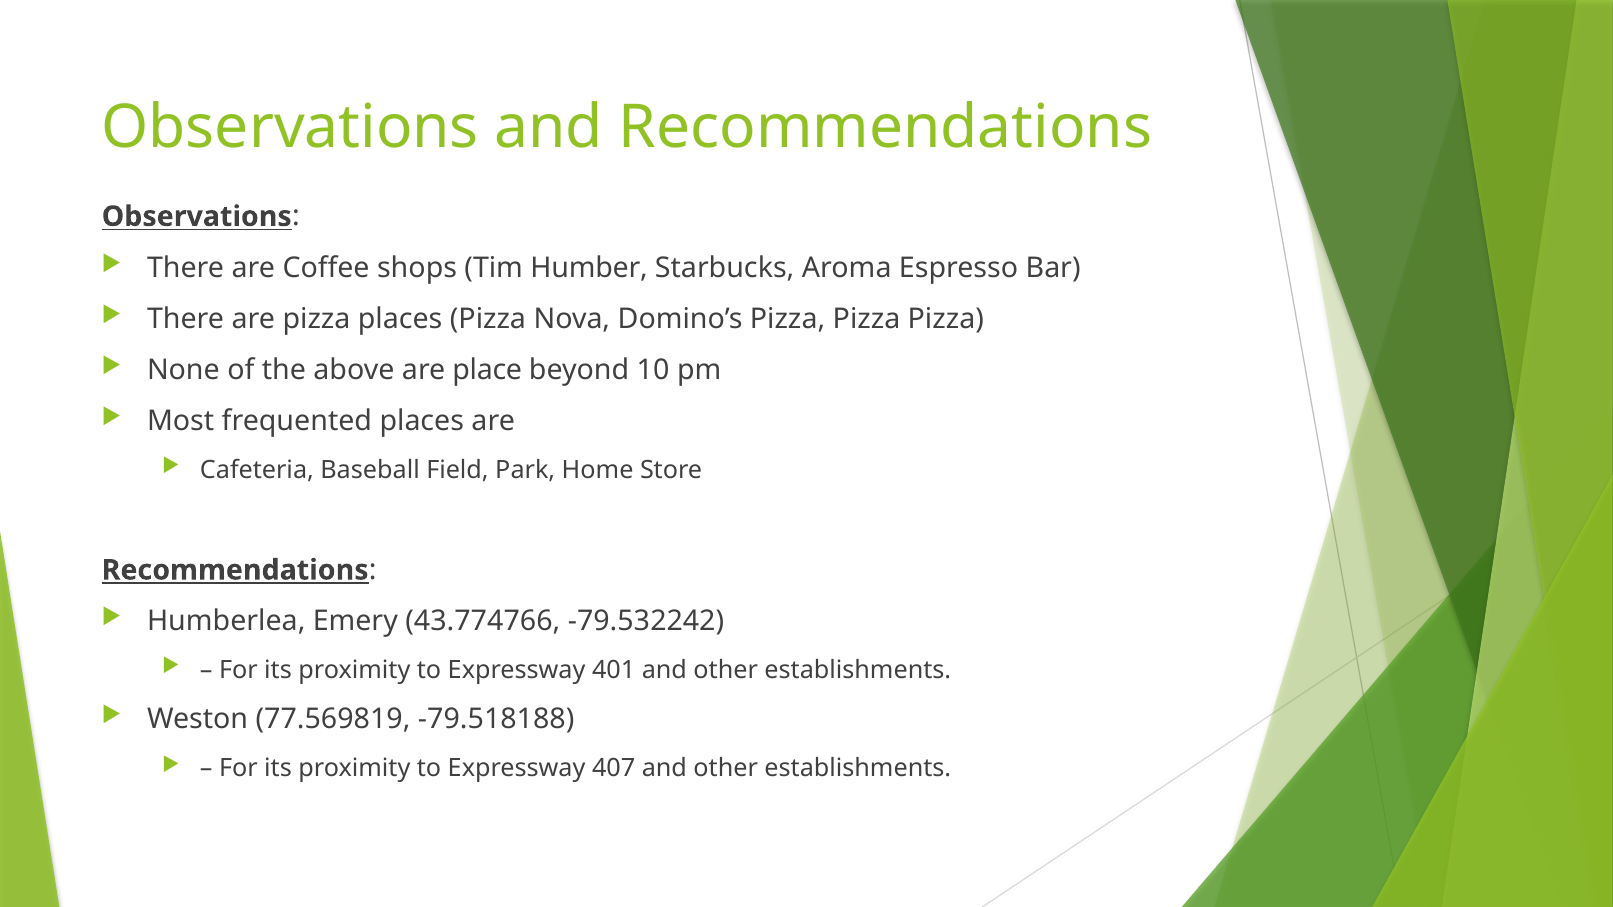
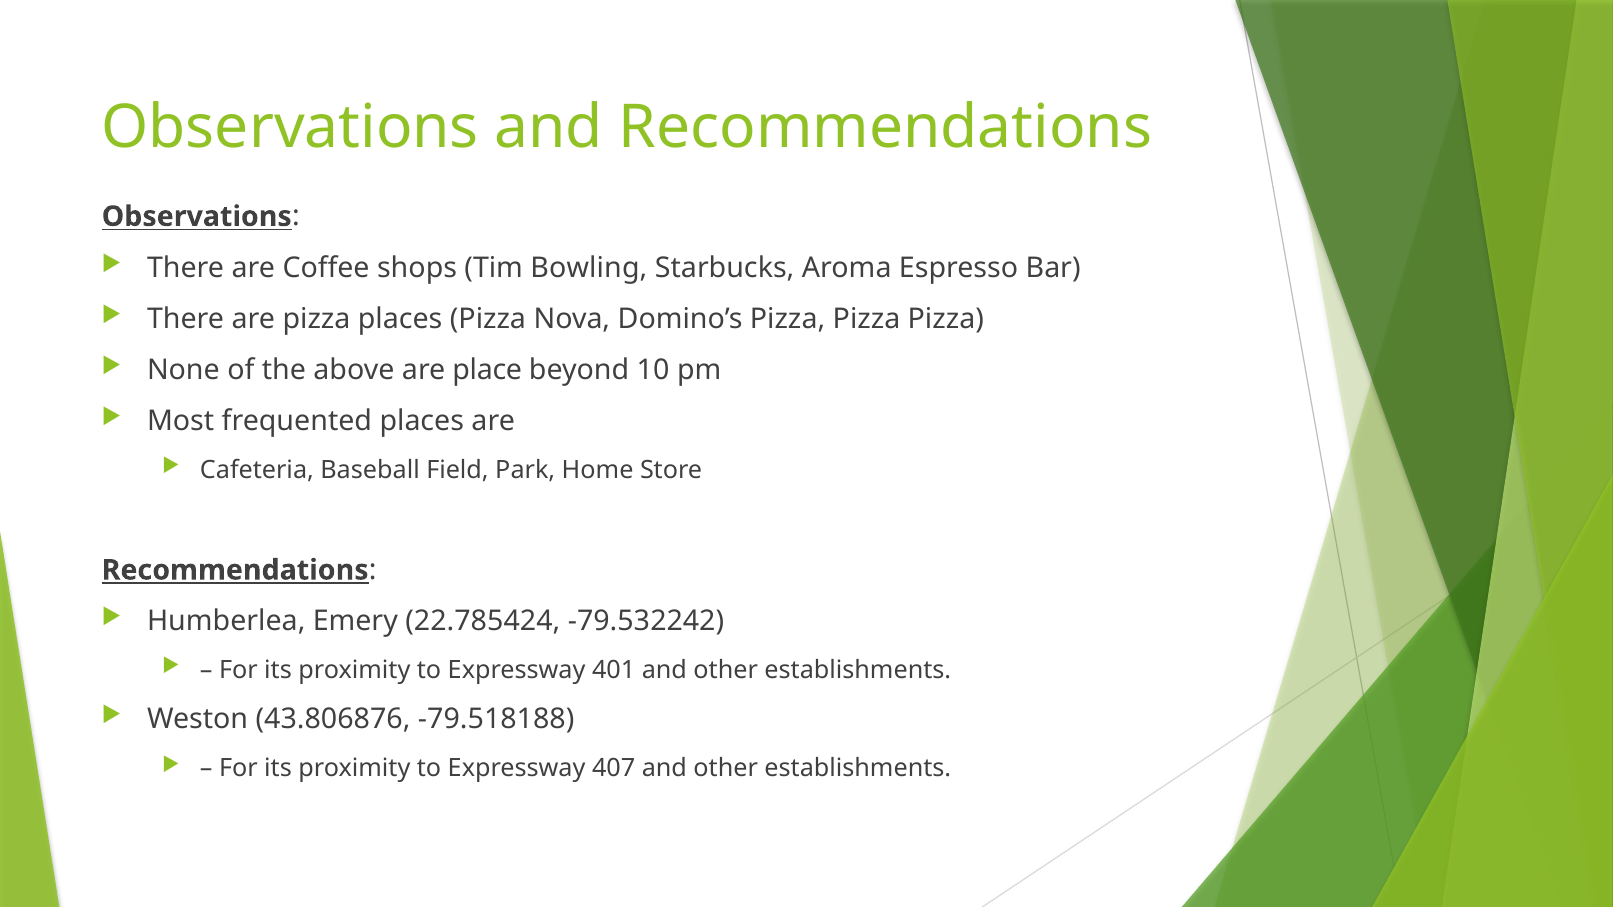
Humber: Humber -> Bowling
43.774766: 43.774766 -> 22.785424
77.569819: 77.569819 -> 43.806876
